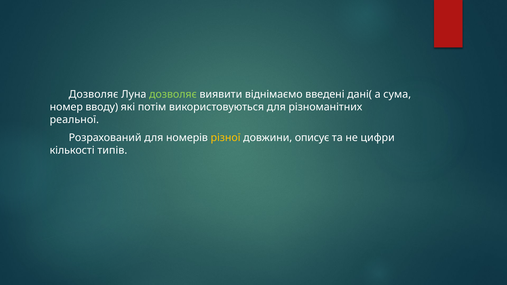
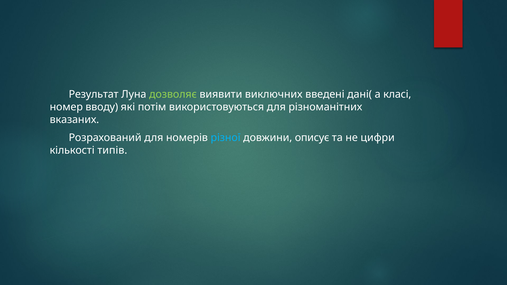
Дозволяє at (94, 94): Дозволяє -> Результат
віднімаємо: віднімаємо -> виключних
сума: сума -> класі
реальної: реальної -> вказаних
різної colour: yellow -> light blue
